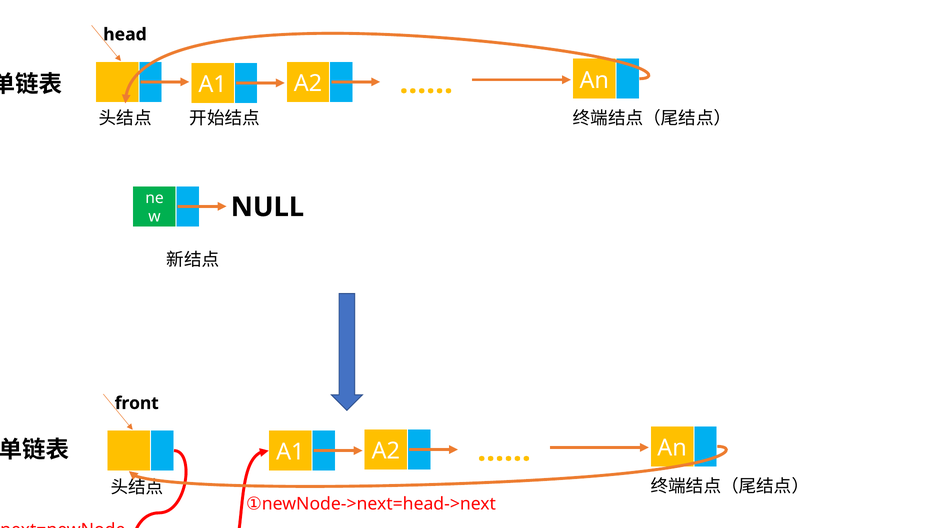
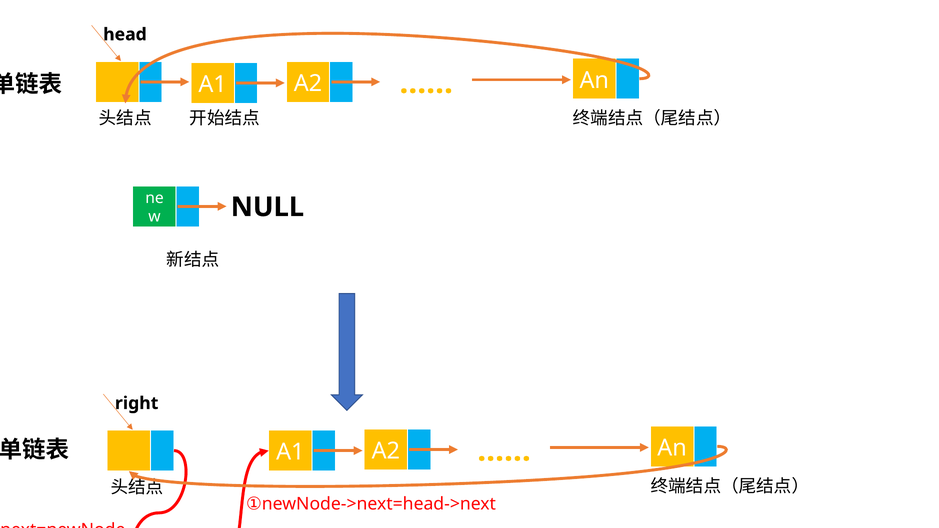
front: front -> right
